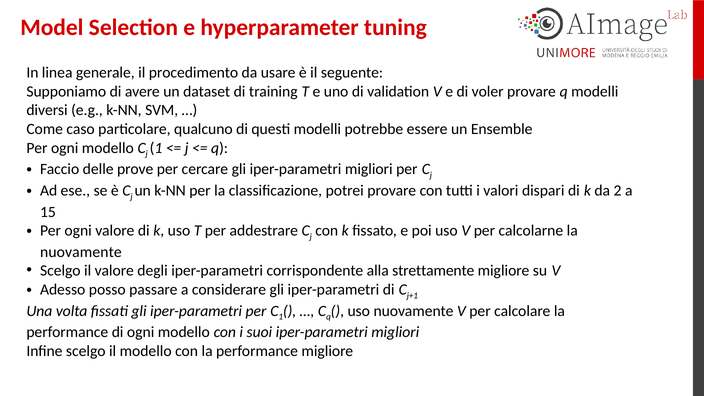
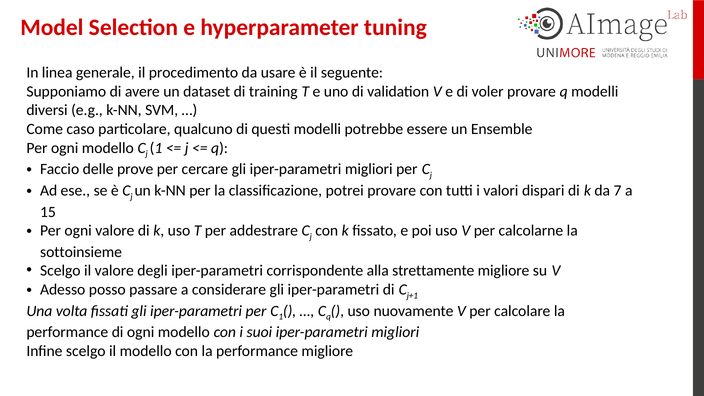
2: 2 -> 7
nuovamente at (81, 252): nuovamente -> sottoinsieme
